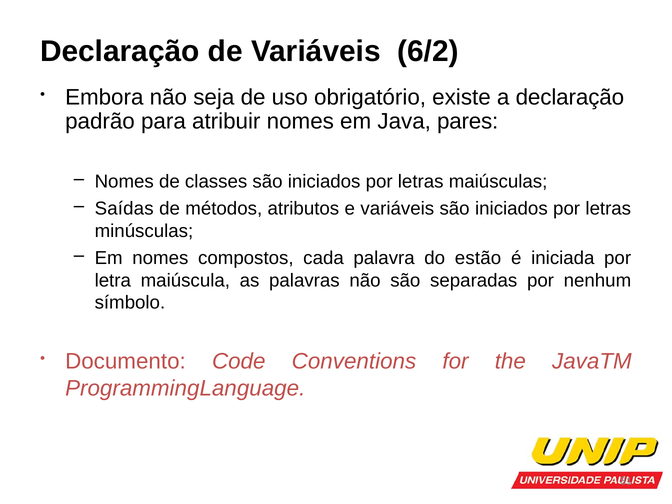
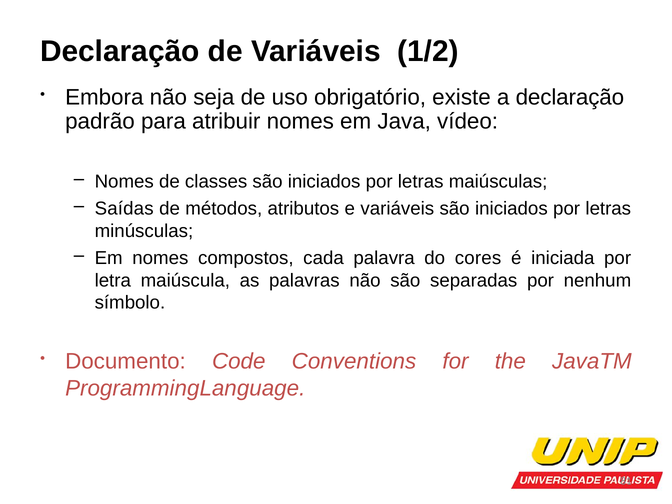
6/2: 6/2 -> 1/2
pares: pares -> vídeo
estão: estão -> cores
